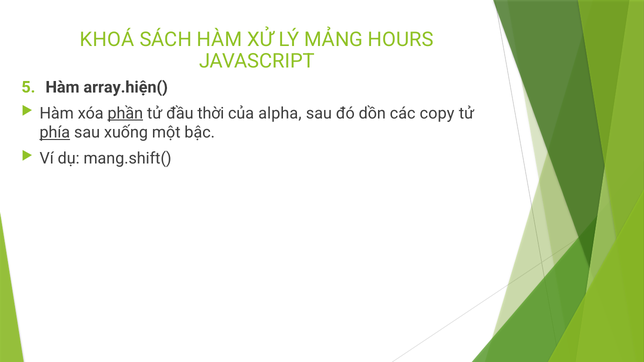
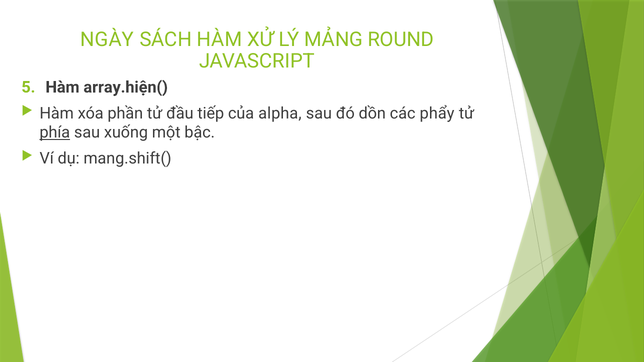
KHOÁ: KHOÁ -> NGÀY
HOURS: HOURS -> ROUND
phần underline: present -> none
thời: thời -> tiếp
copy: copy -> phẩy
